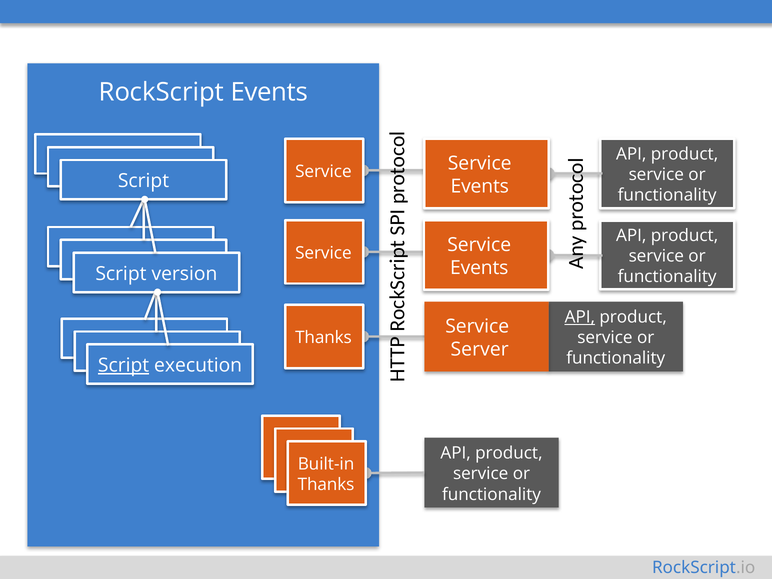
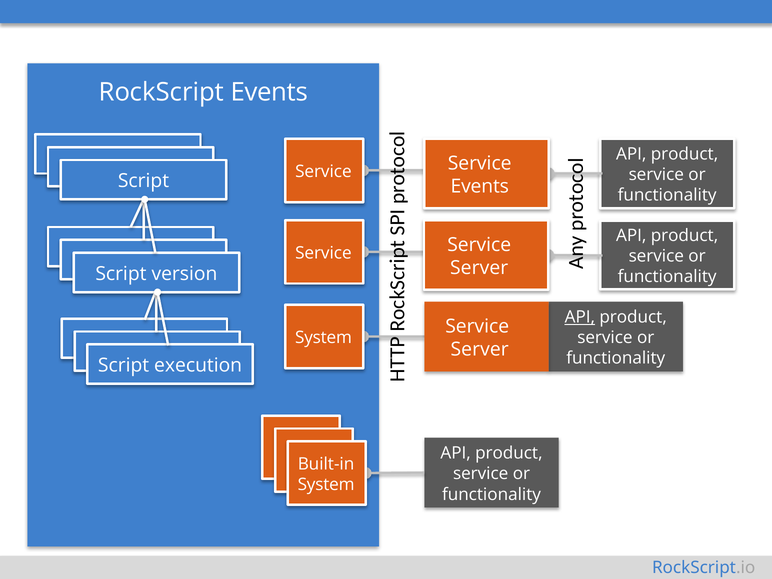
Events at (479, 268): Events -> Server
Thanks at (323, 338): Thanks -> System
Script at (124, 365) underline: present -> none
Thanks at (326, 485): Thanks -> System
